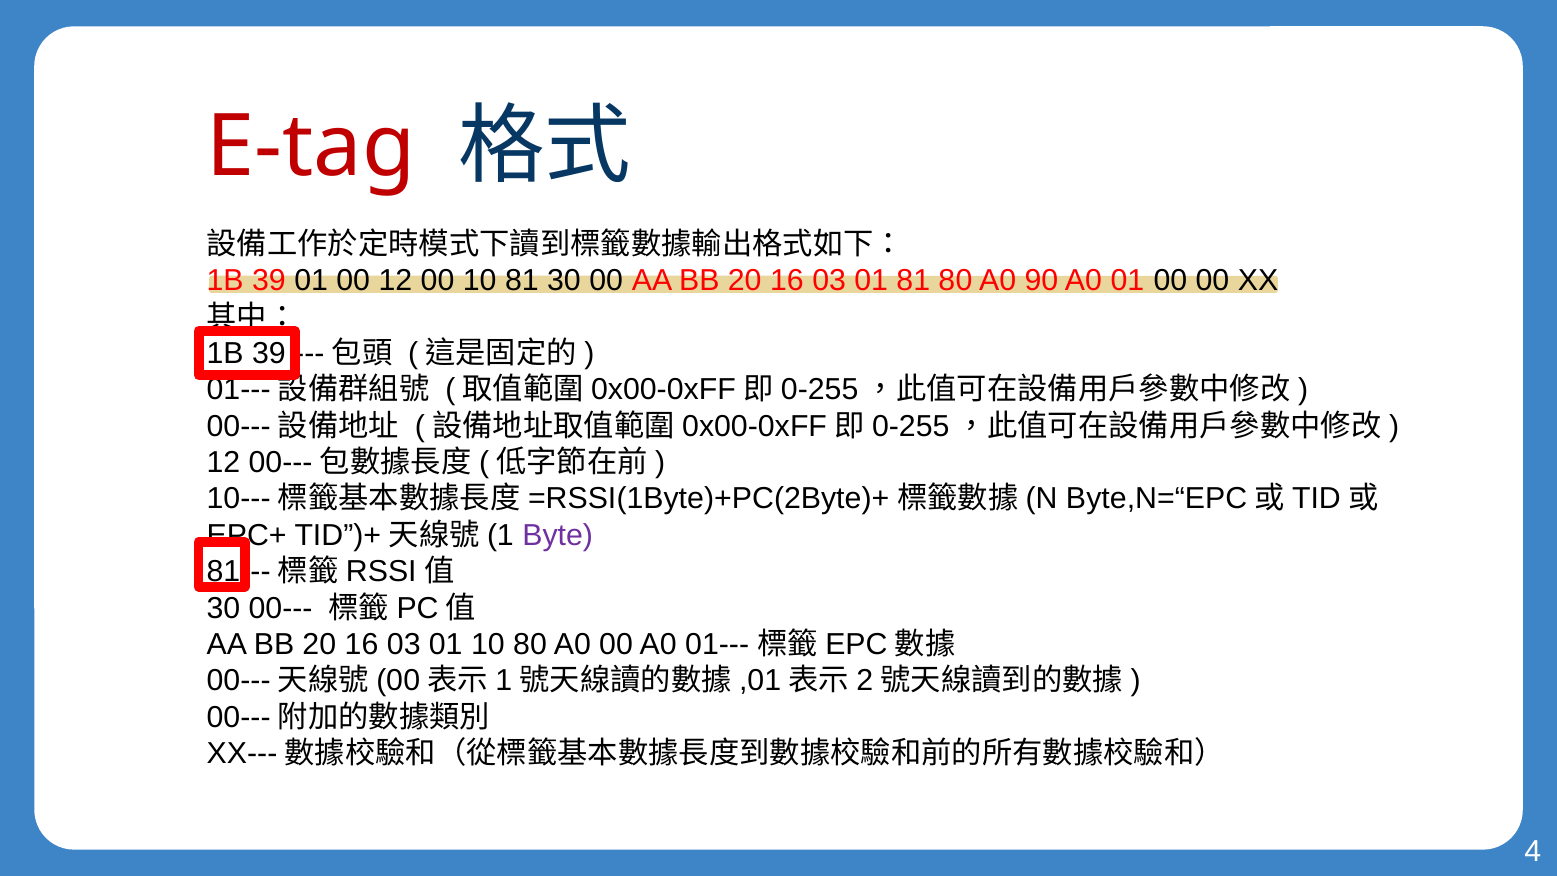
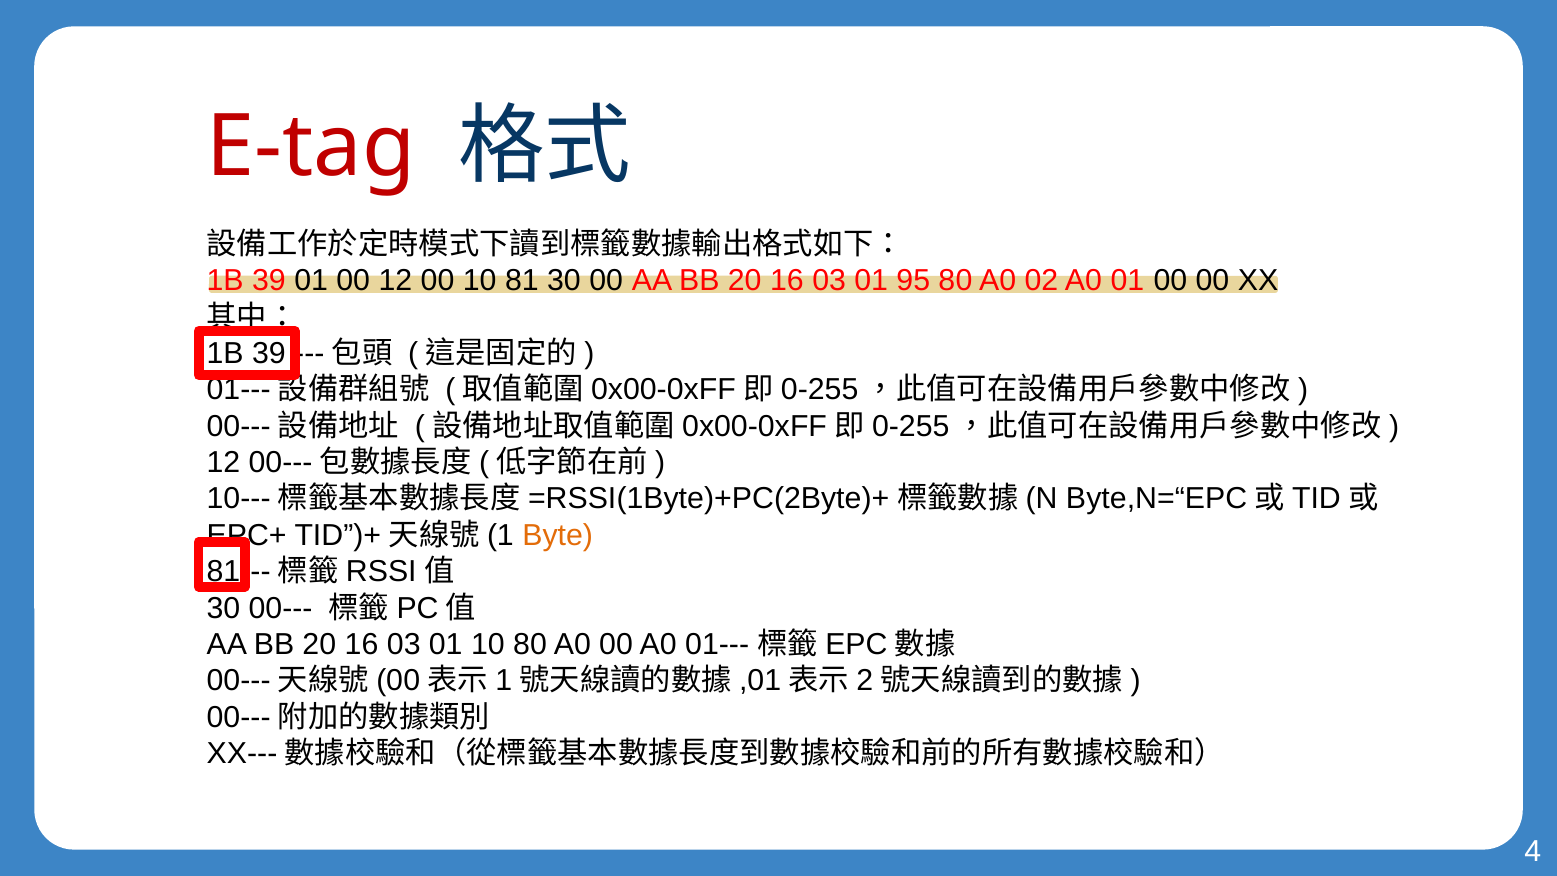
01 81: 81 -> 95
90: 90 -> 02
Byte colour: purple -> orange
